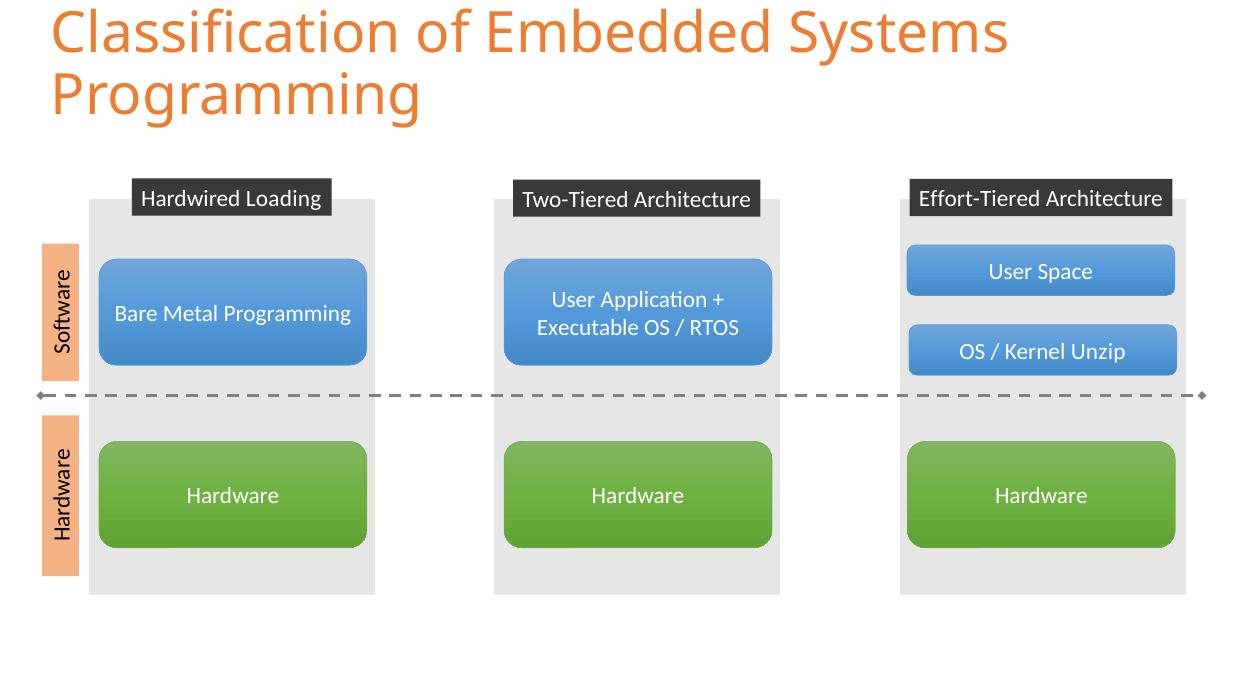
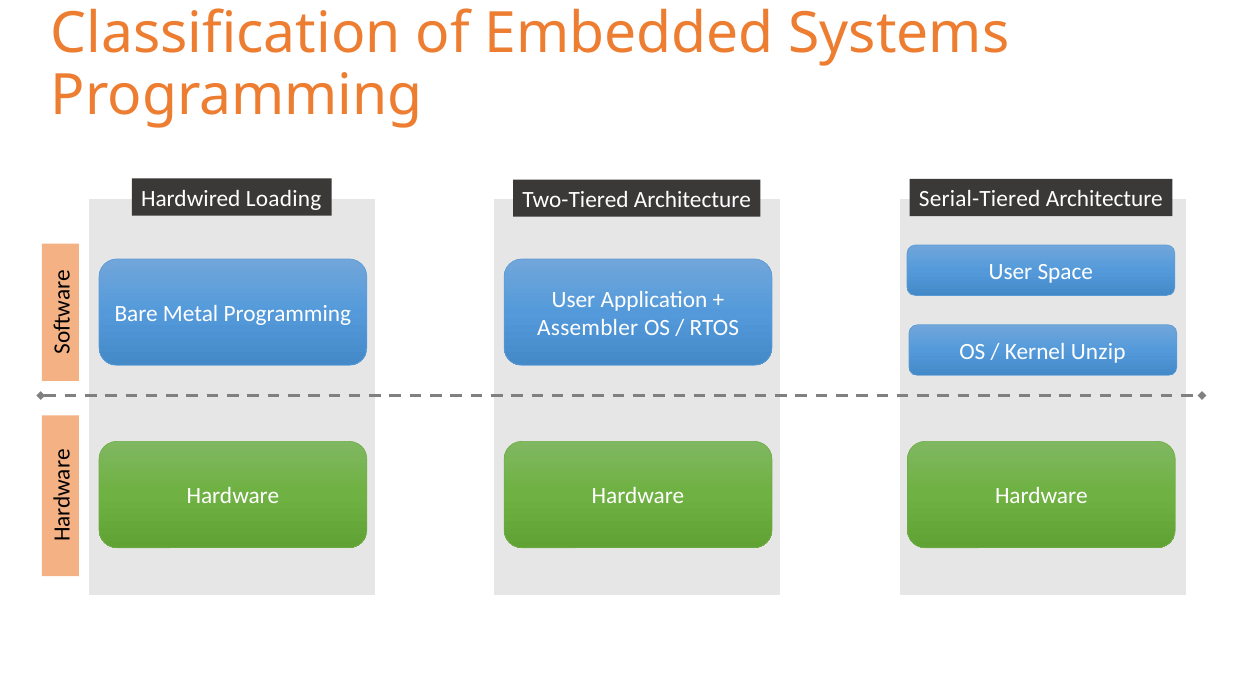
Effort-Tiered: Effort-Tiered -> Serial-Tiered
Executable: Executable -> Assembler
